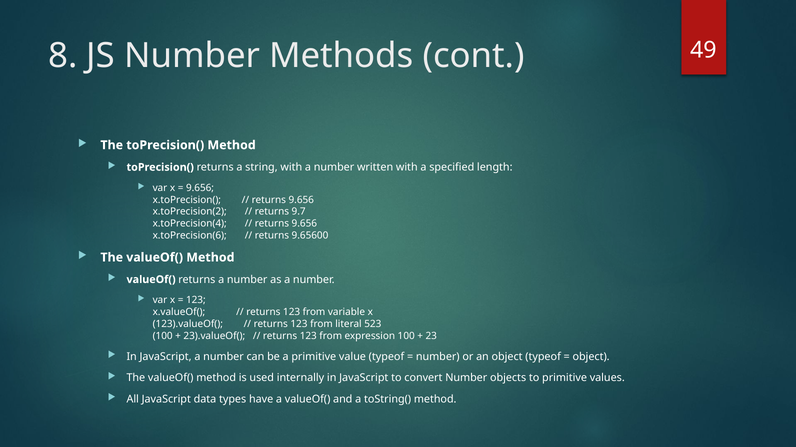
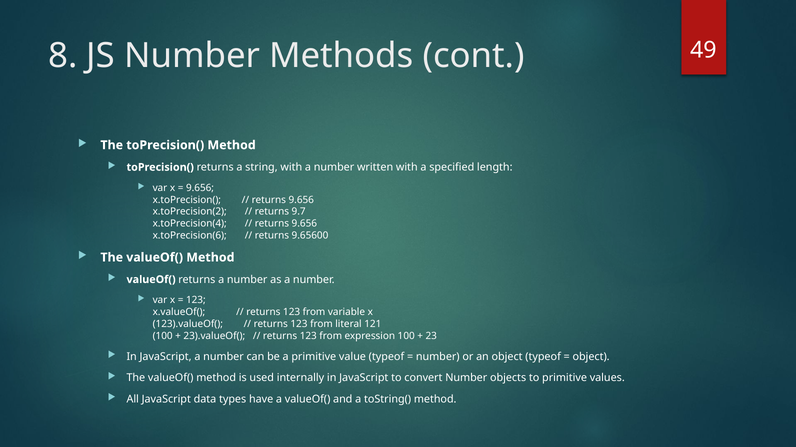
523: 523 -> 121
